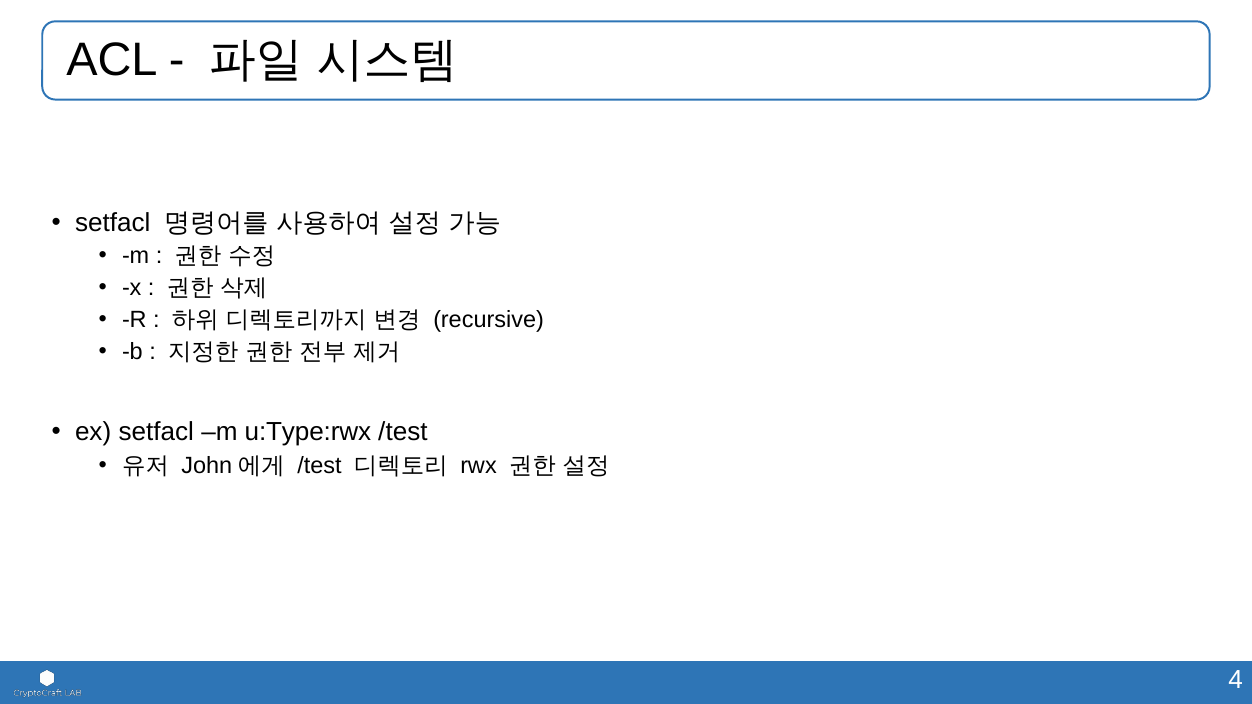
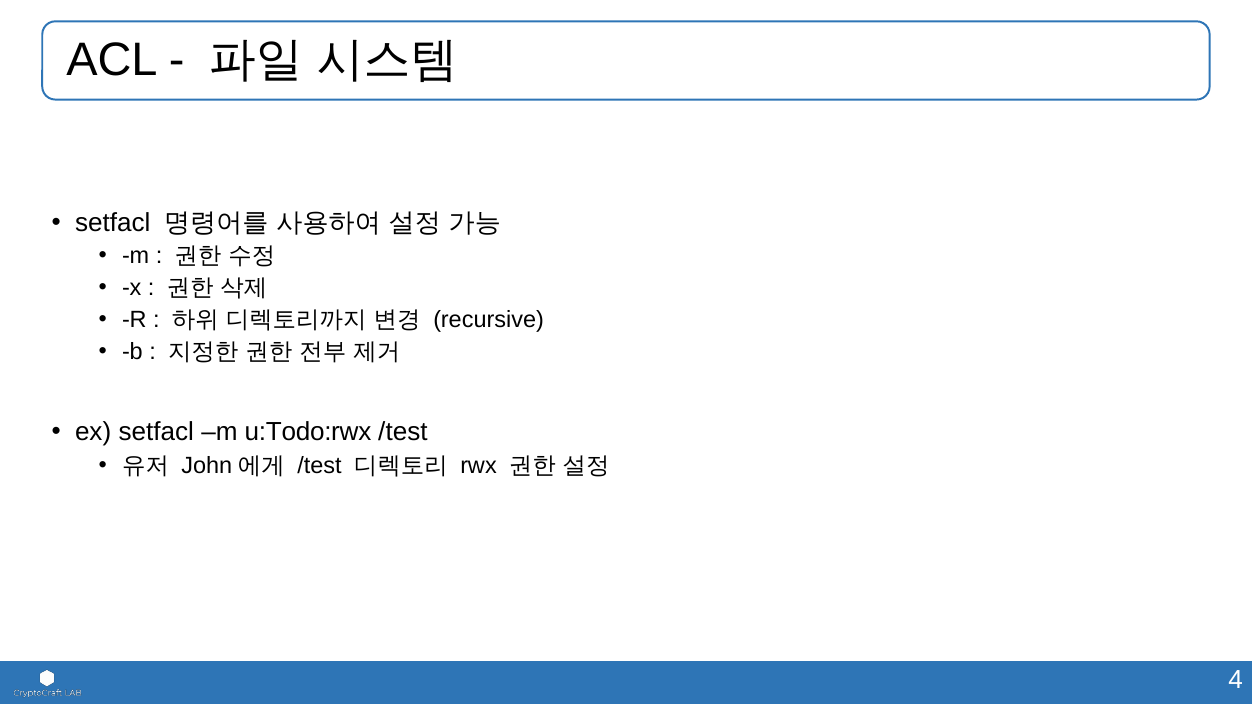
u:Type:rwx: u:Type:rwx -> u:Todo:rwx
